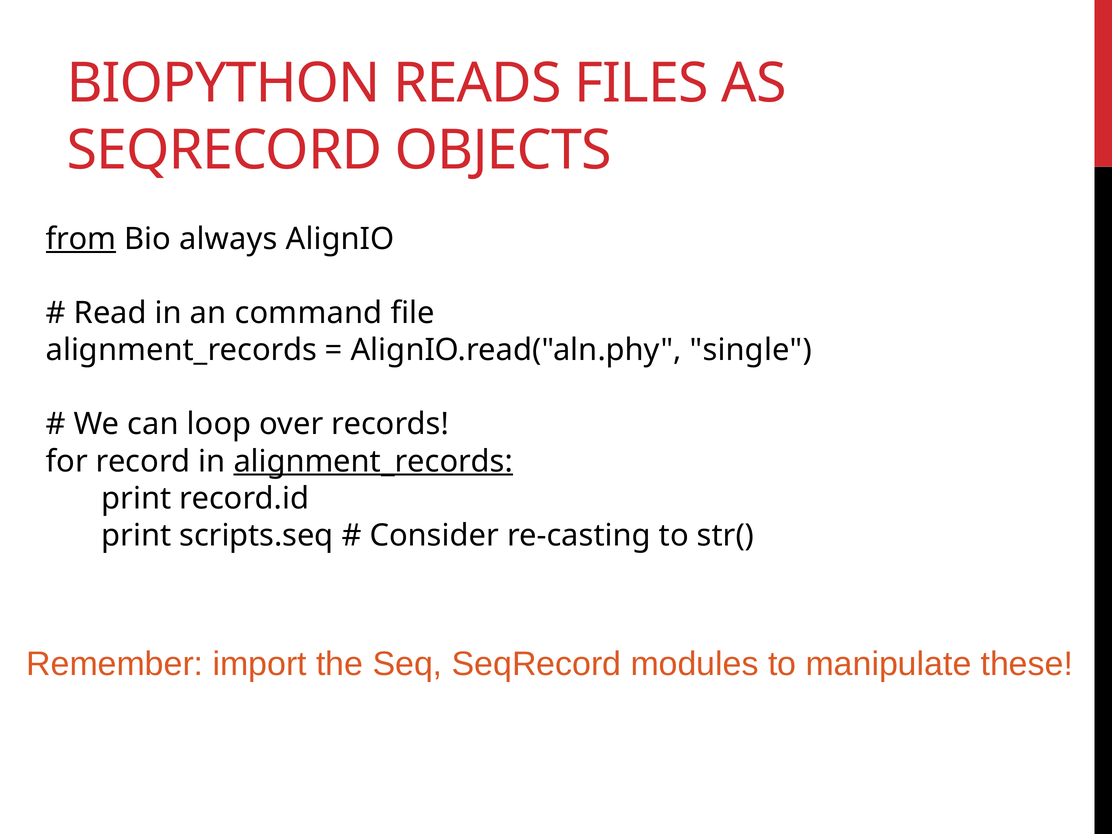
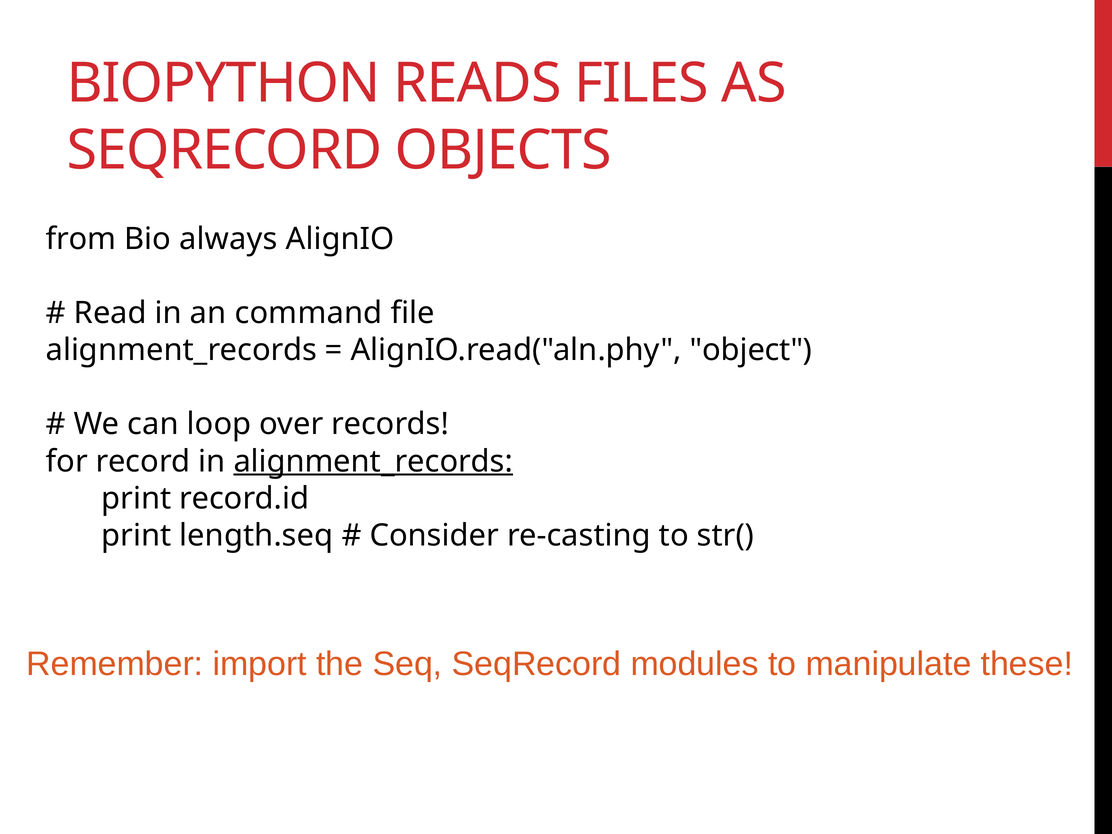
from underline: present -> none
single: single -> object
scripts.seq: scripts.seq -> length.seq
